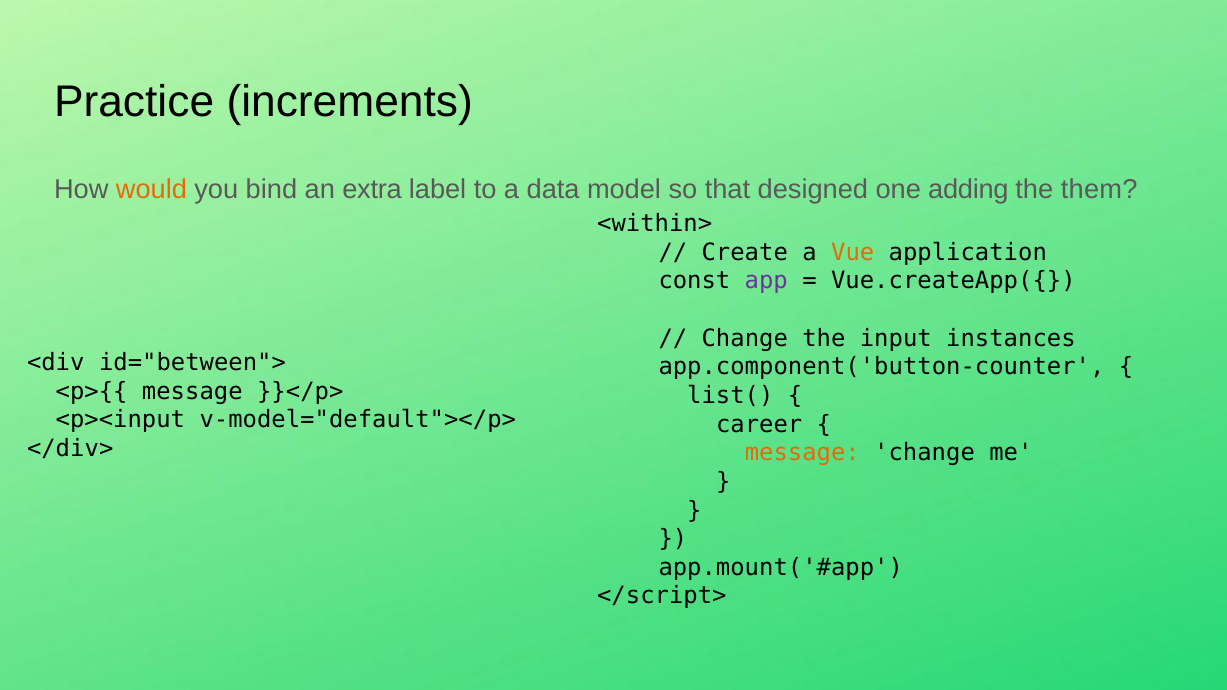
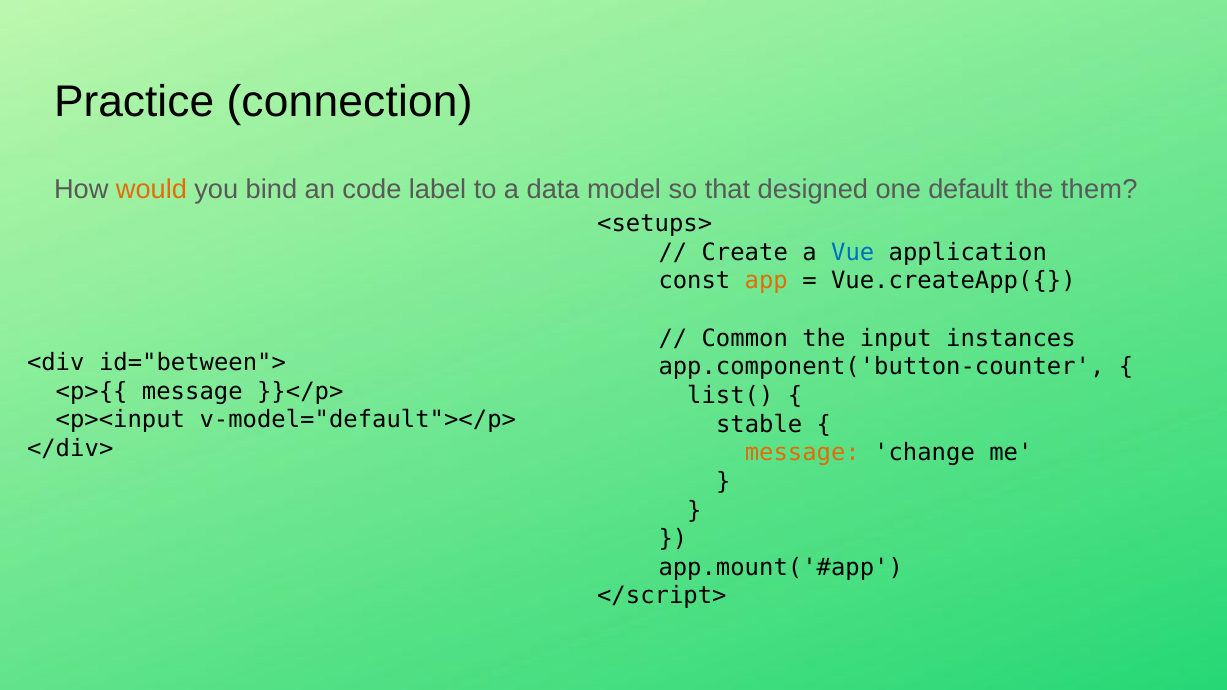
increments: increments -> connection
extra: extra -> code
adding: adding -> default
<within>: <within> -> <setups>
Vue colour: orange -> blue
app colour: purple -> orange
Change at (745, 338): Change -> Common
career: career -> stable
